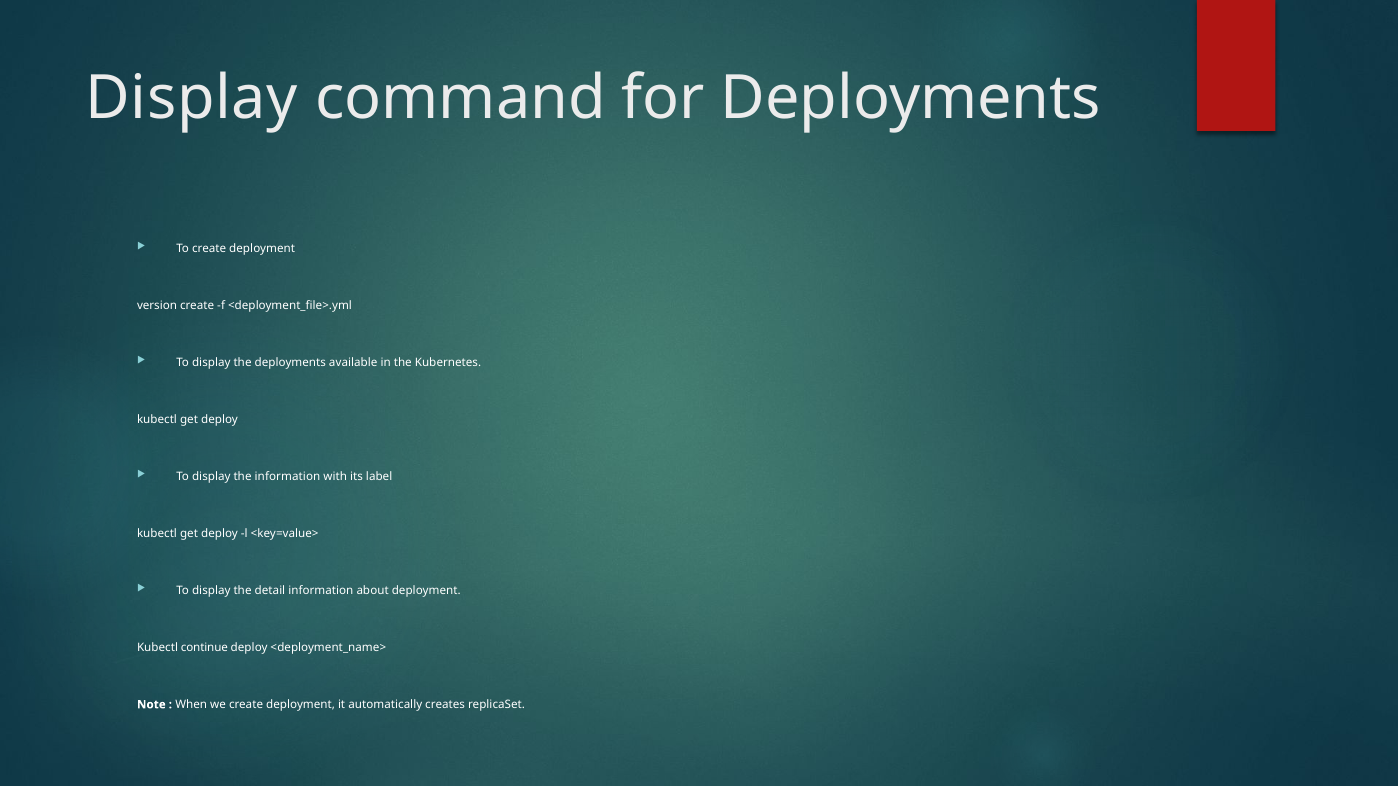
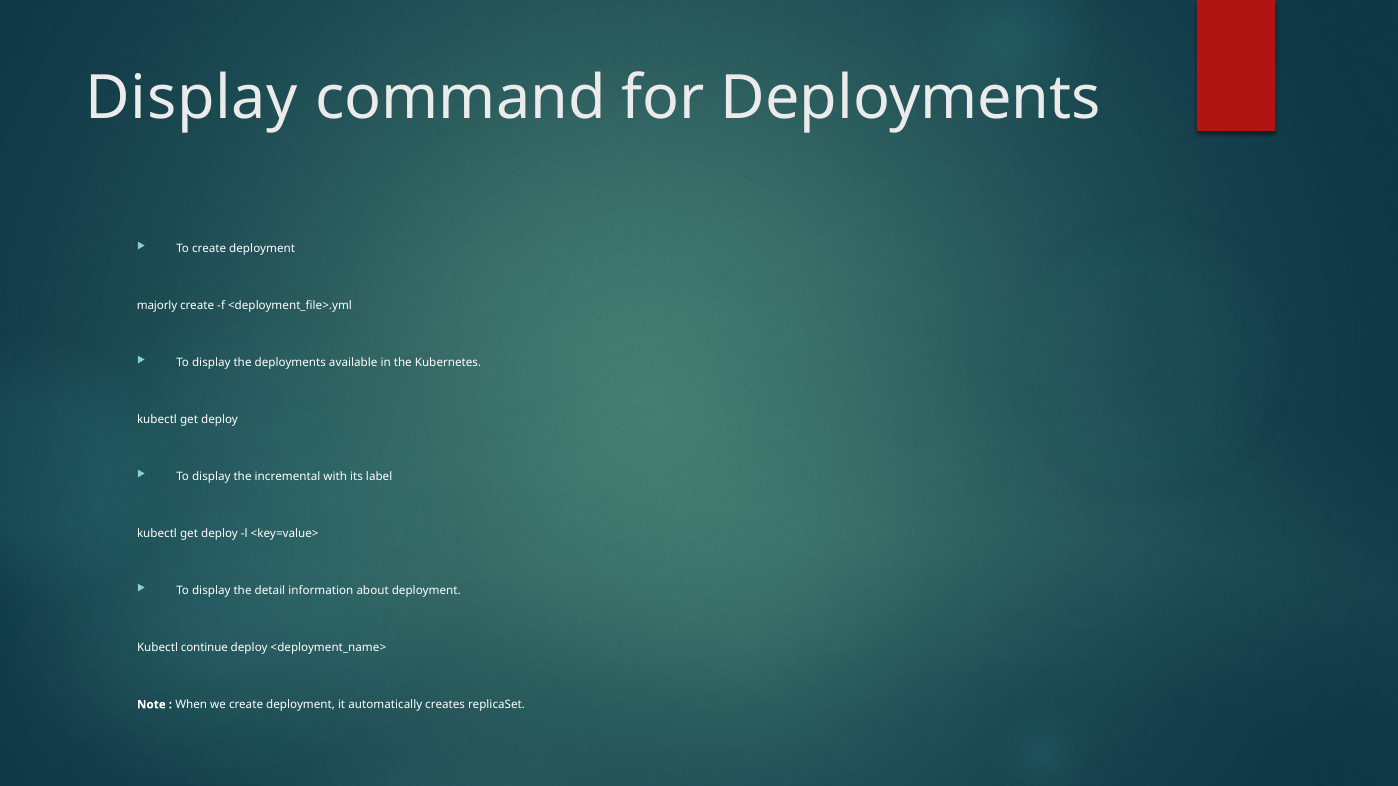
version: version -> majorly
the information: information -> incremental
